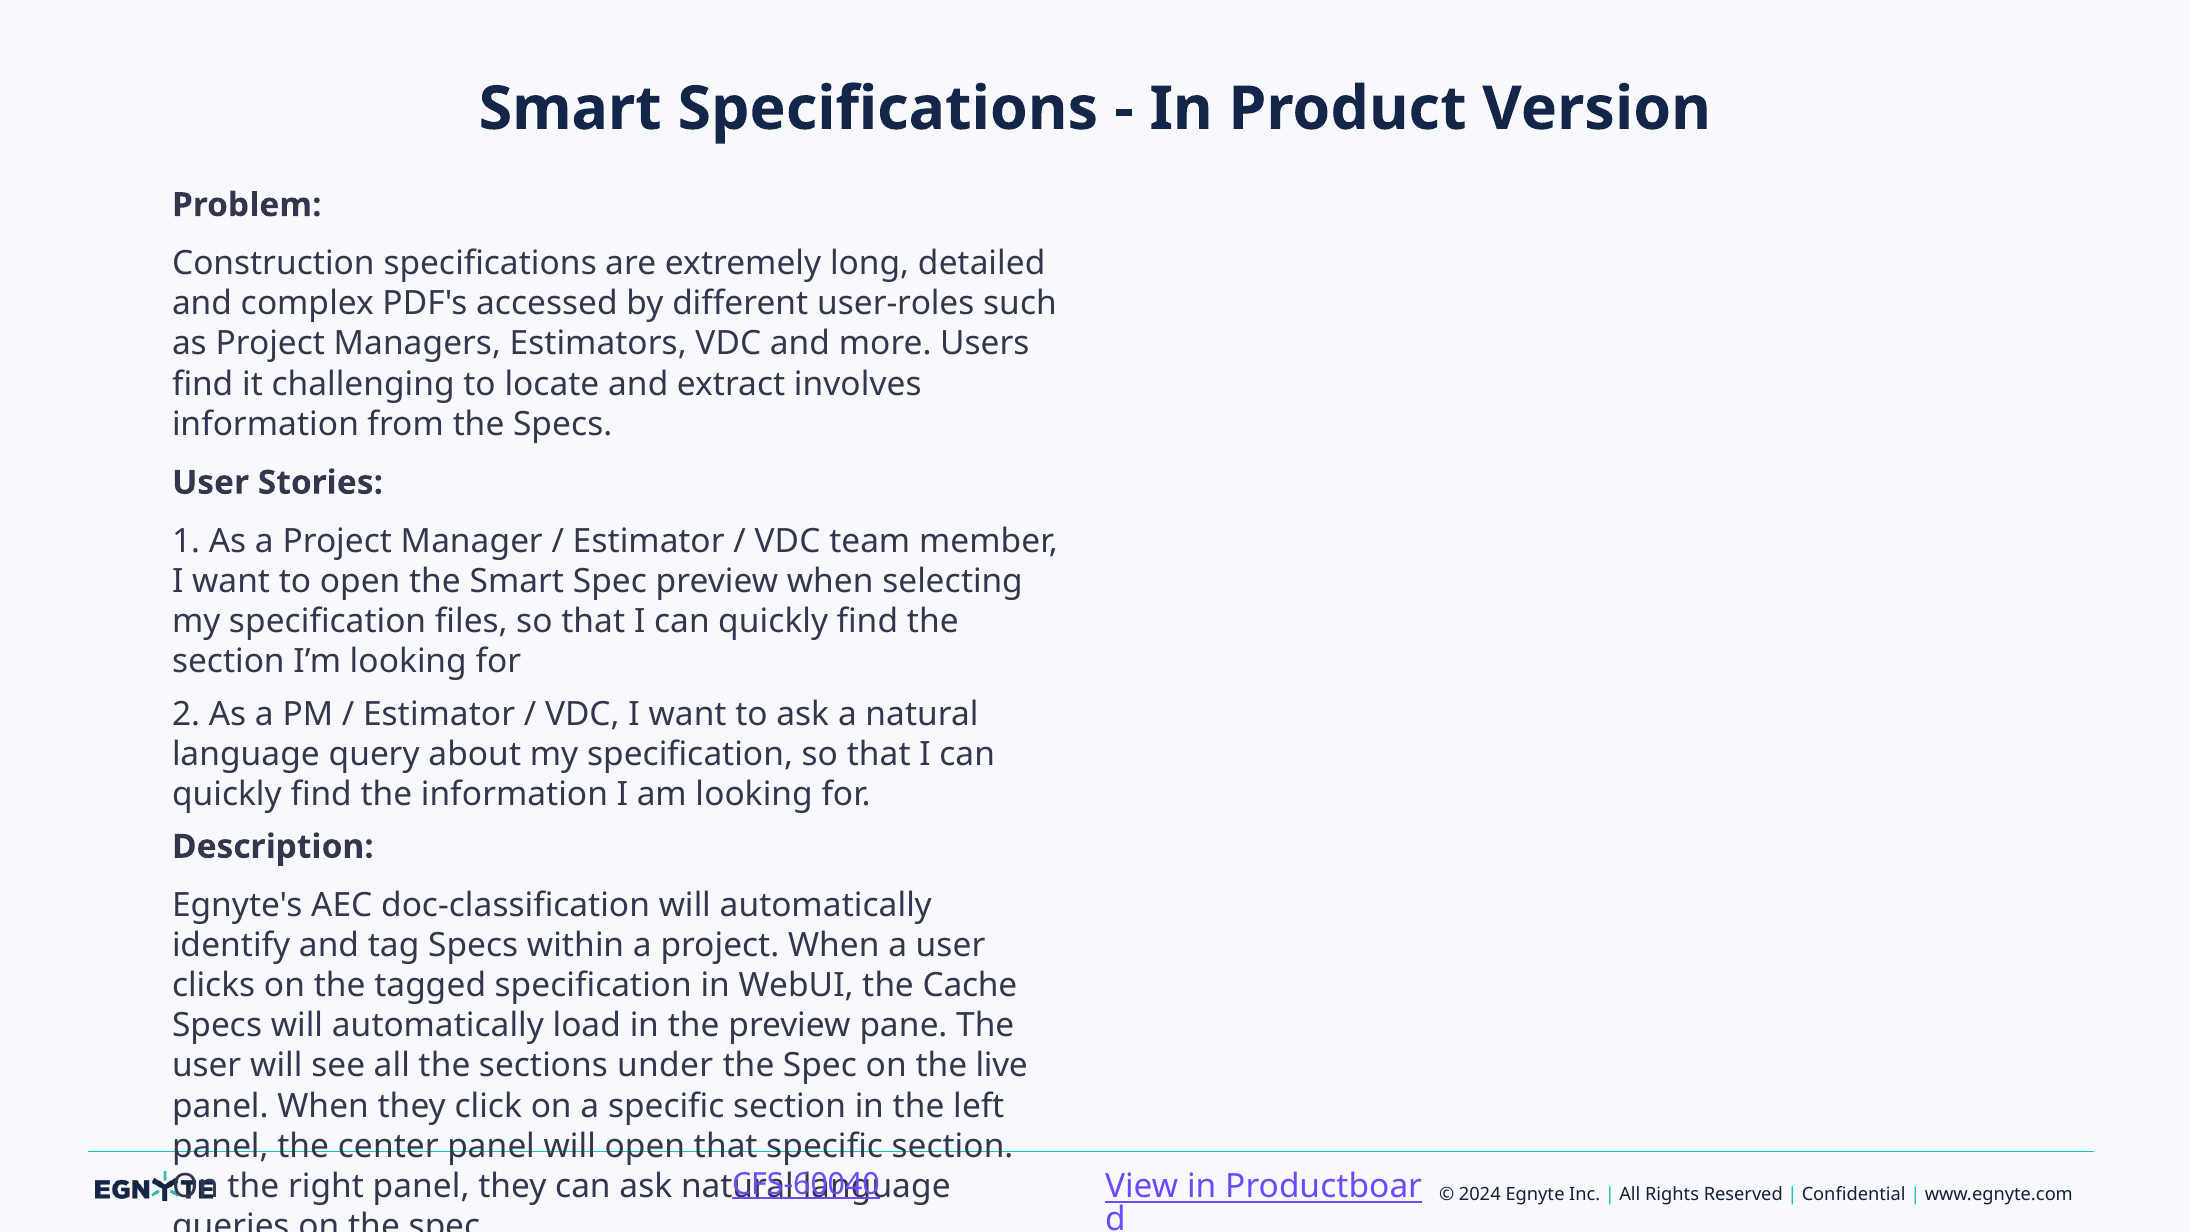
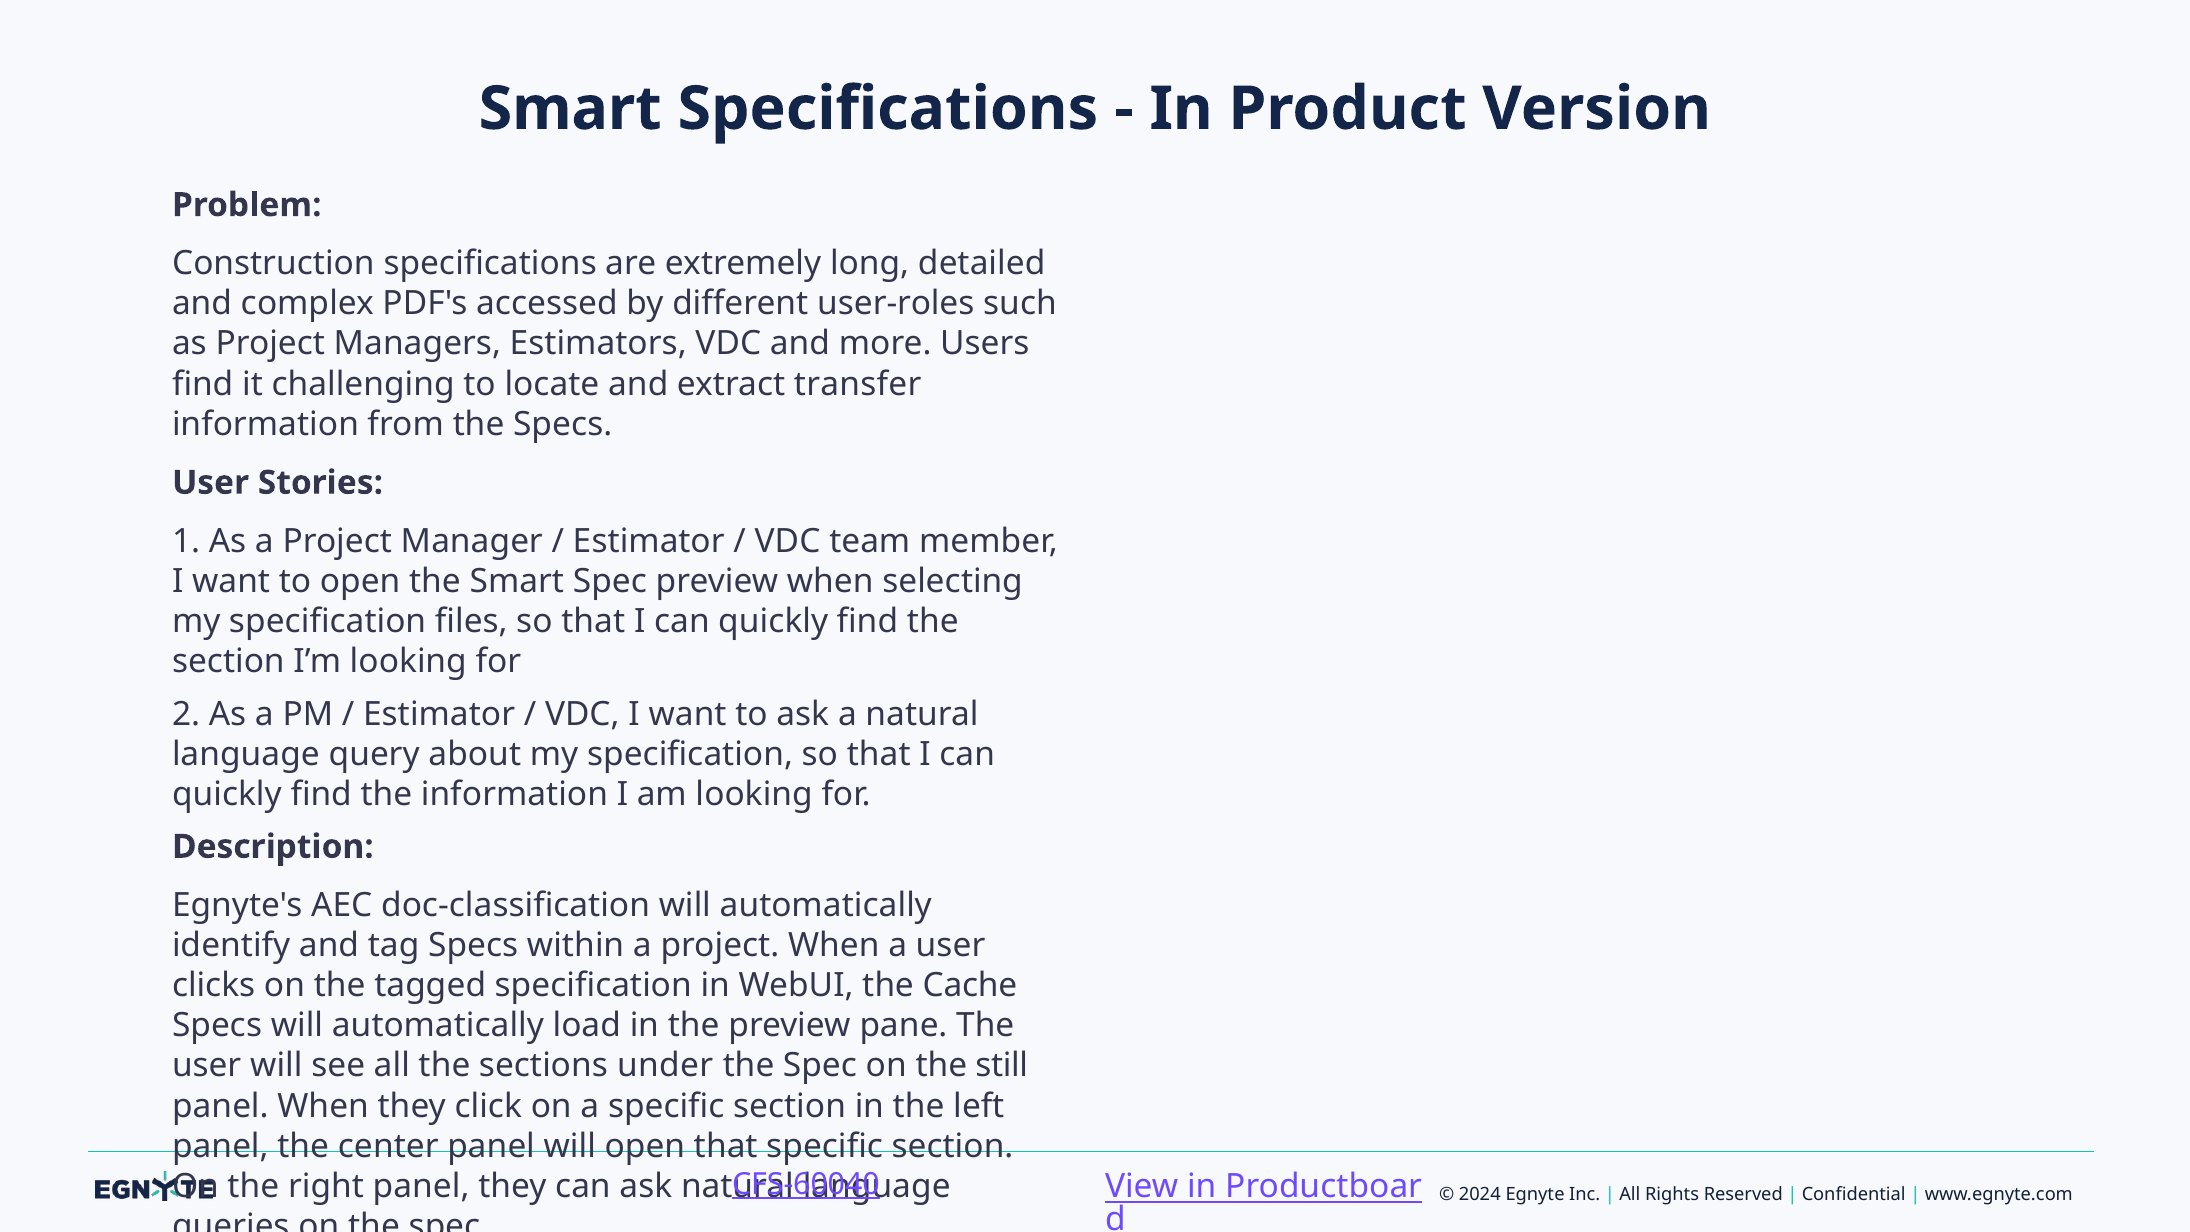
involves: involves -> transfer
live: live -> still
